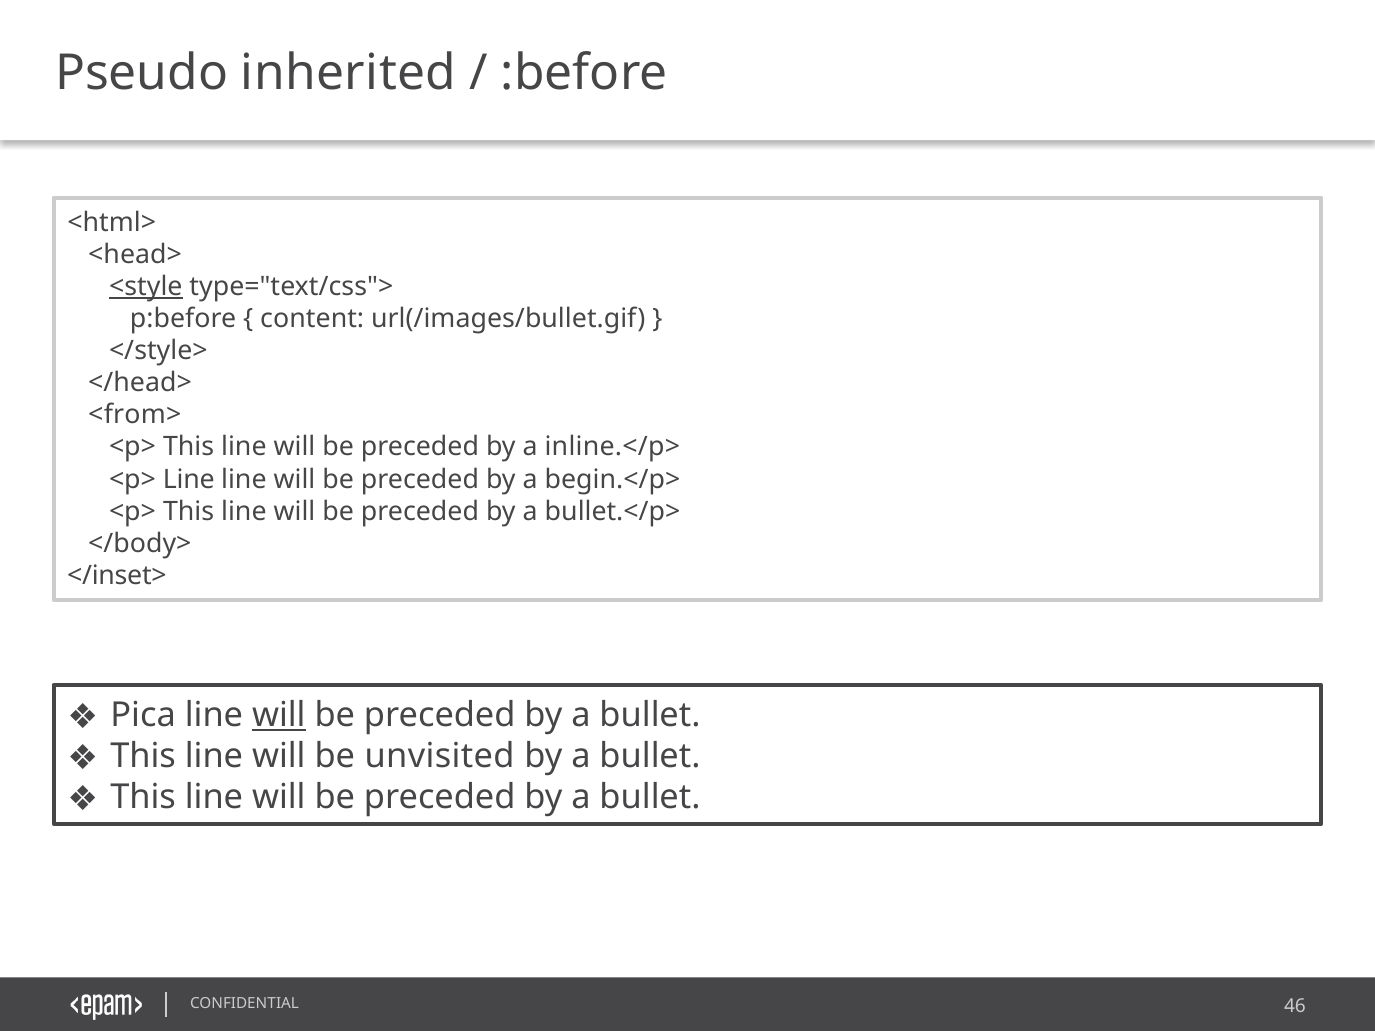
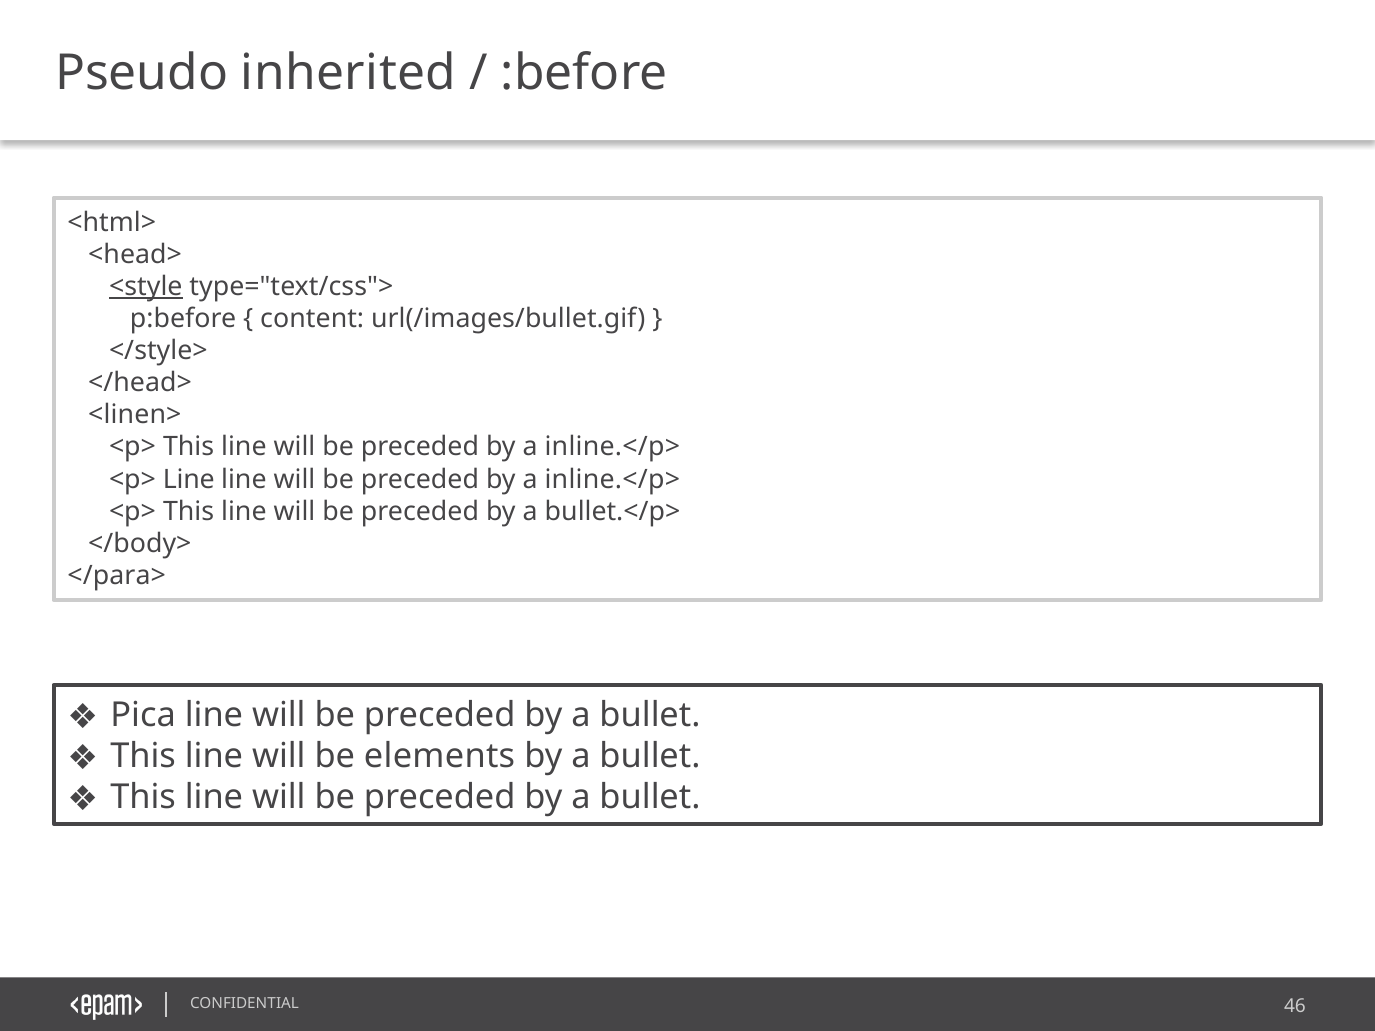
<from>: <from> -> <linen>
begin.</p> at (613, 479): begin.</p> -> inline.</p>
</inset>: </inset> -> </para>
will at (279, 715) underline: present -> none
unvisited: unvisited -> elements
